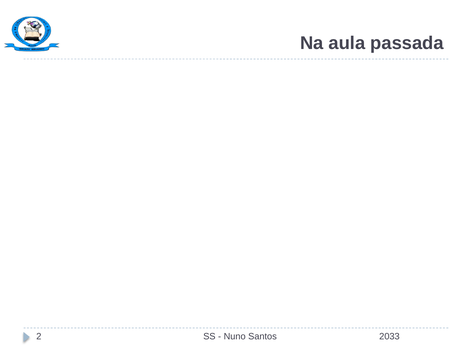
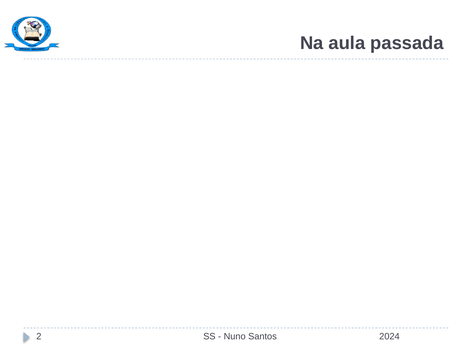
2033: 2033 -> 2024
